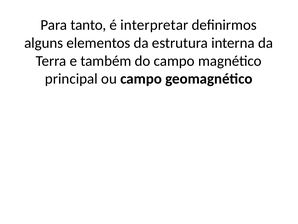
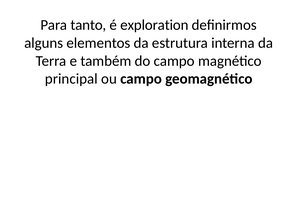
interpretar: interpretar -> exploration
